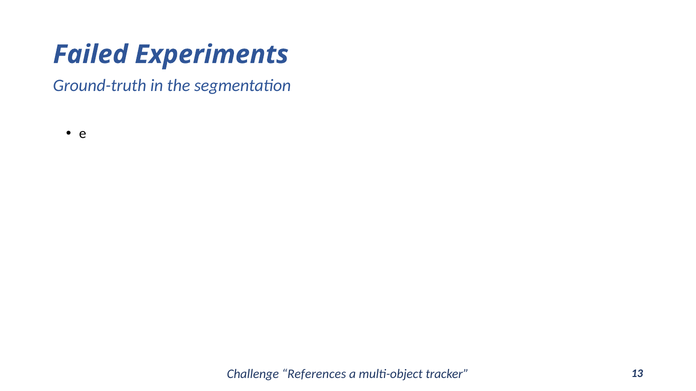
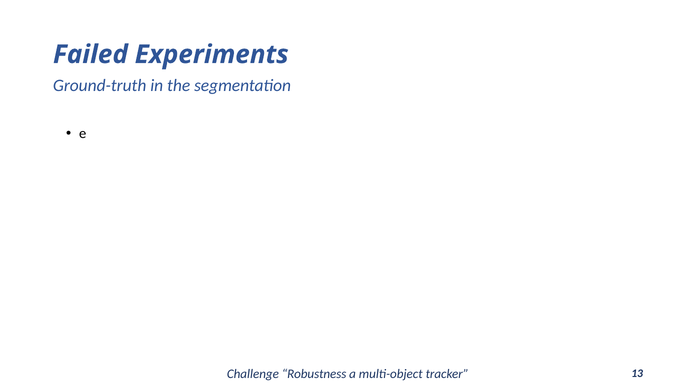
References: References -> Robustness
